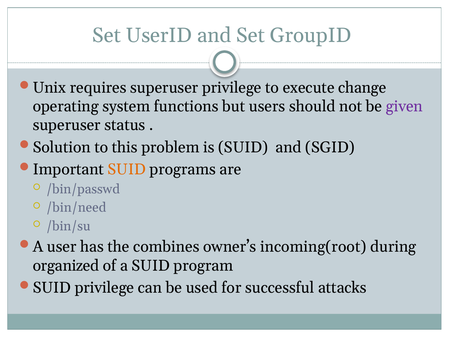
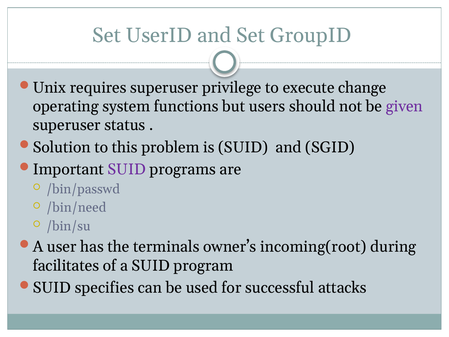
SUID at (127, 169) colour: orange -> purple
combines: combines -> terminals
organized: organized -> facilitates
SUID privilege: privilege -> specifies
